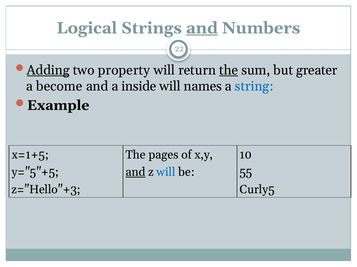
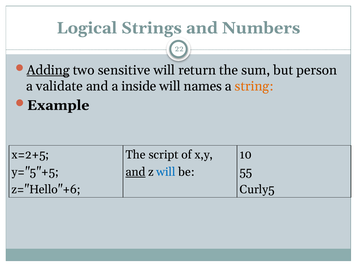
and at (202, 28) underline: present -> none
property: property -> sensitive
the at (229, 70) underline: present -> none
greater: greater -> person
become: become -> validate
string colour: blue -> orange
x=1+5: x=1+5 -> x=2+5
pages: pages -> script
z="Hello"+3: z="Hello"+3 -> z="Hello"+6
